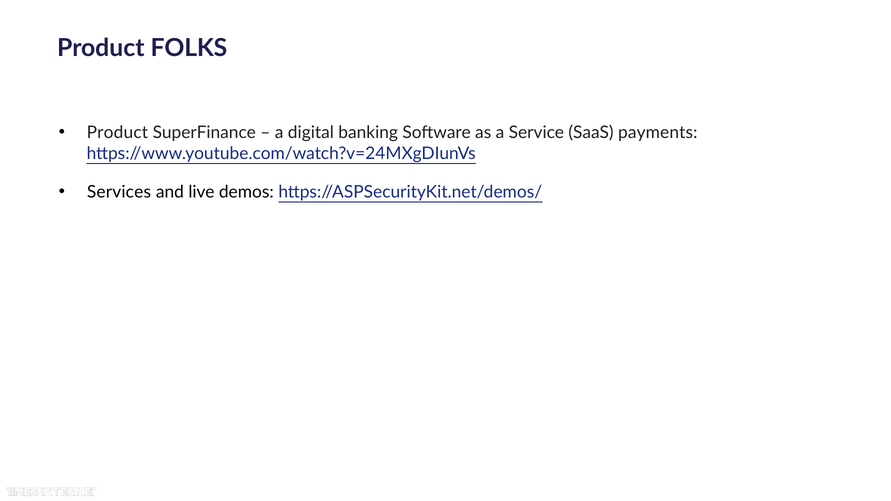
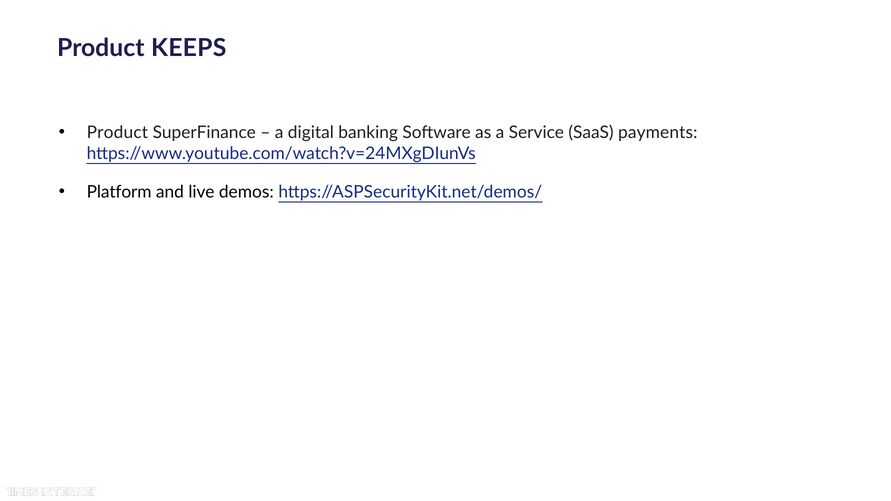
FOLKS: FOLKS -> KEEPS
Services: Services -> Platform
